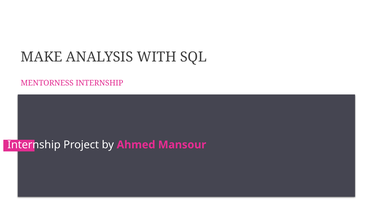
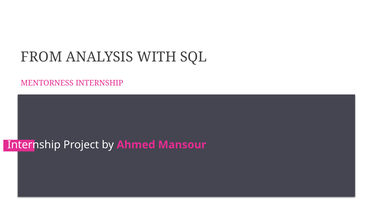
MAKE: MAKE -> FROM
